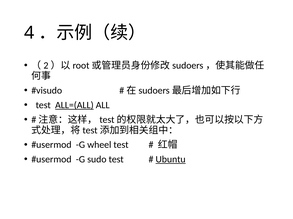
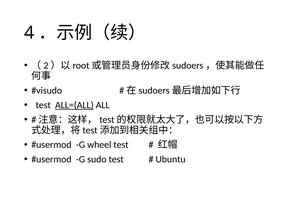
Ubuntu underline: present -> none
